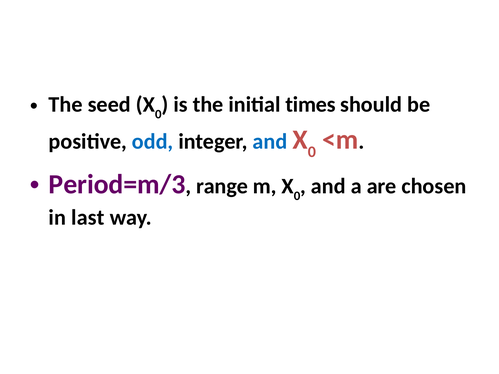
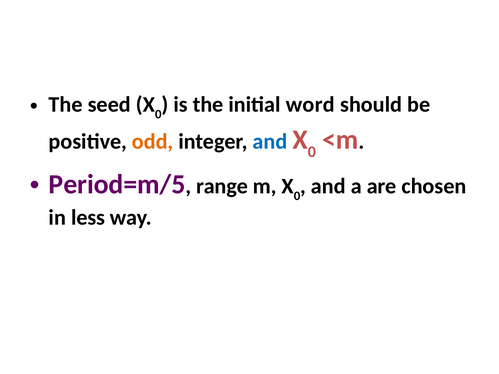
times: times -> word
odd colour: blue -> orange
Period=m/3: Period=m/3 -> Period=m/5
last: last -> less
